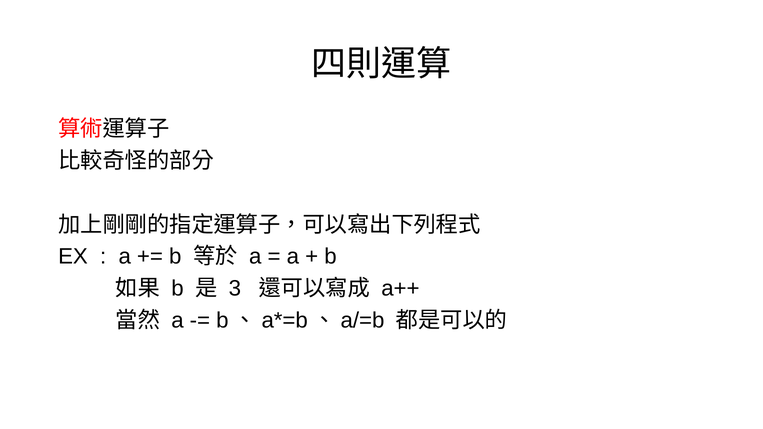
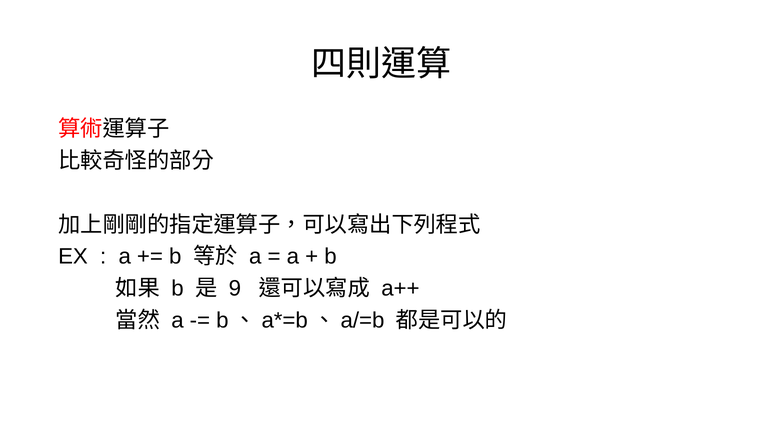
3: 3 -> 9
